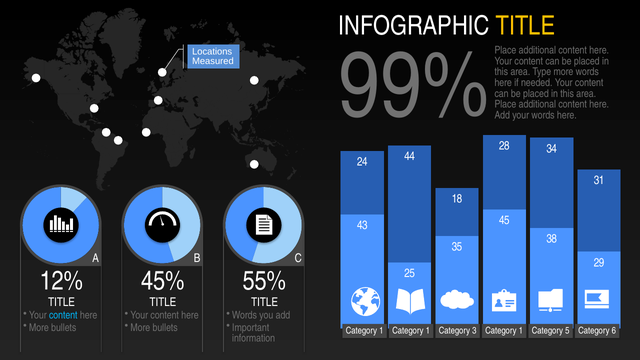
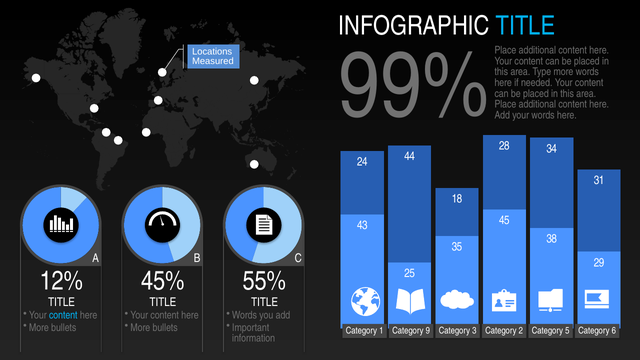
TITLE at (525, 26) colour: yellow -> light blue
1 Category 1: 1 -> 9
3 Category 1: 1 -> 2
